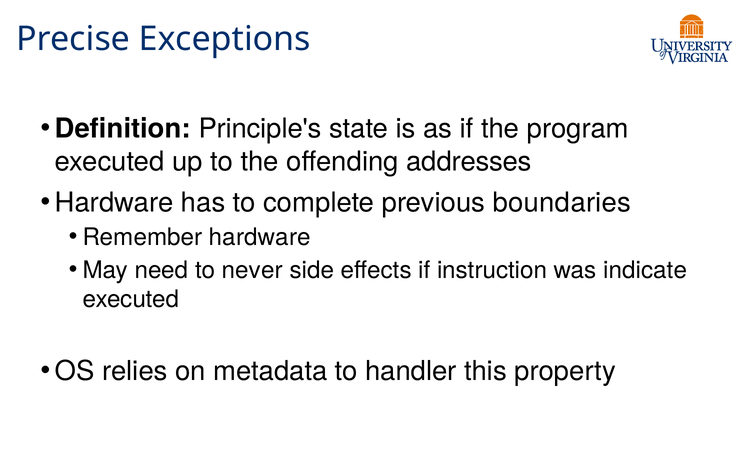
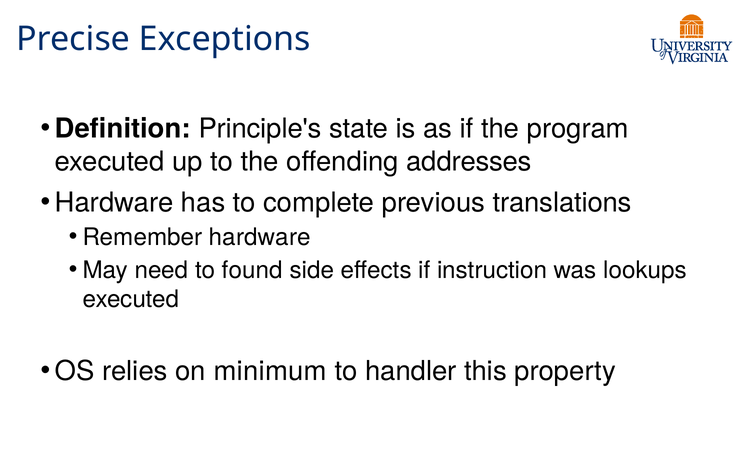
boundaries: boundaries -> translations
never: never -> found
indicate: indicate -> lookups
metadata: metadata -> minimum
